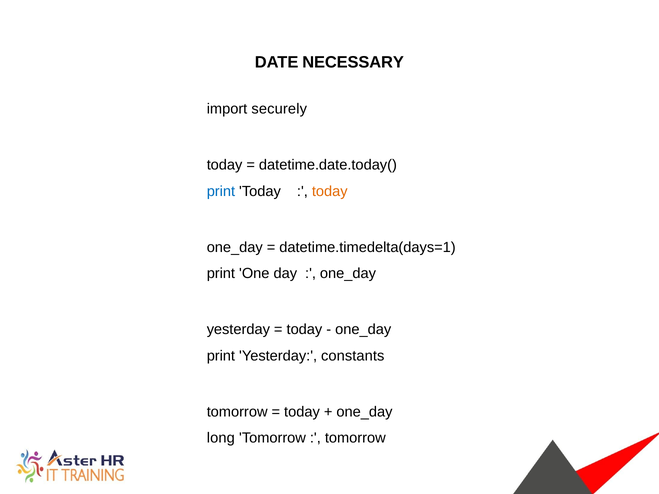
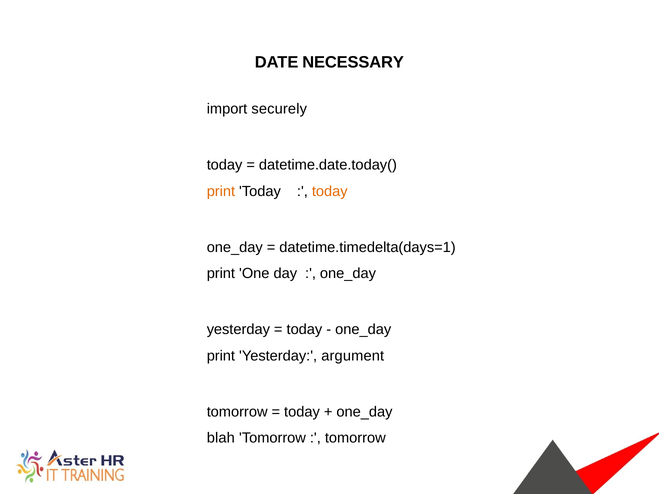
print at (221, 191) colour: blue -> orange
constants: constants -> argument
long: long -> blah
